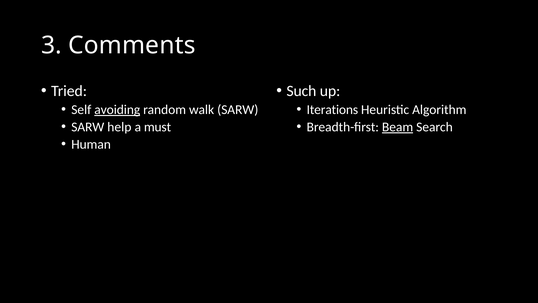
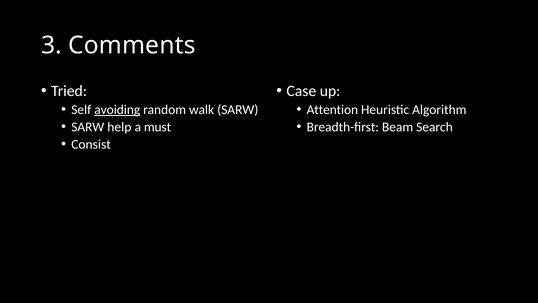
Such: Such -> Case
Iterations: Iterations -> Attention
Beam underline: present -> none
Human: Human -> Consist
